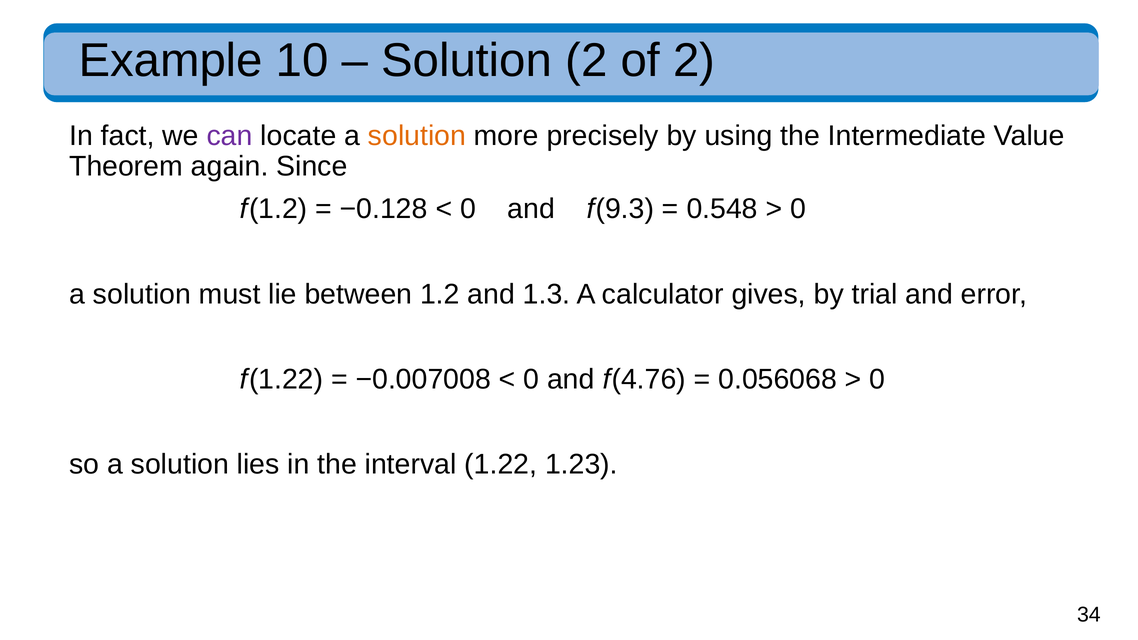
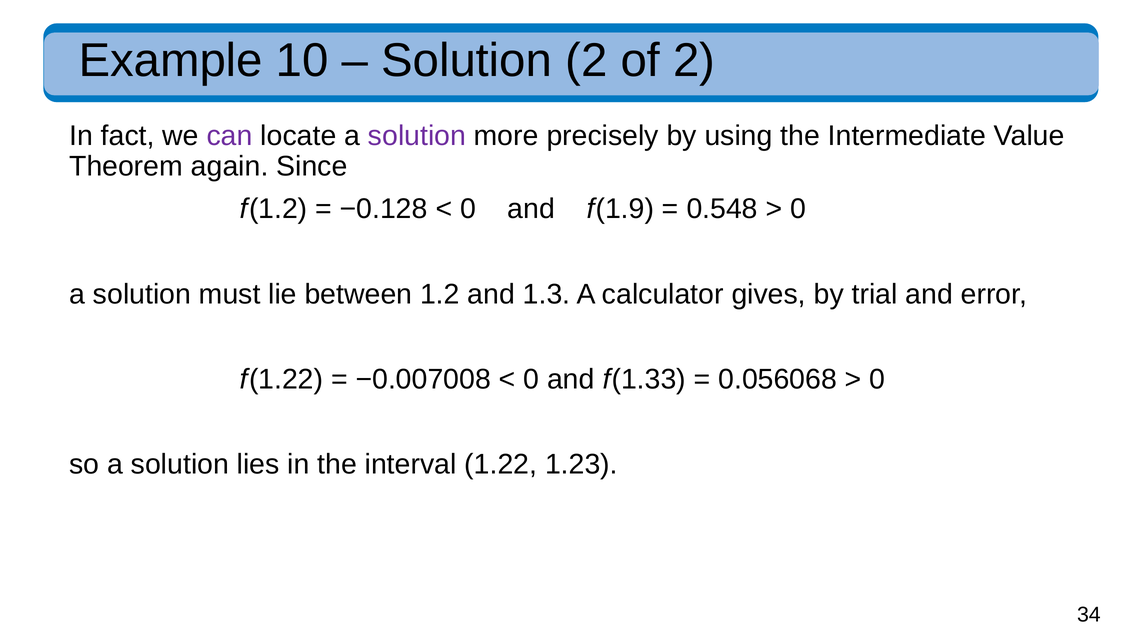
solution at (417, 136) colour: orange -> purple
9.3: 9.3 -> 1.9
4.76: 4.76 -> 1.33
